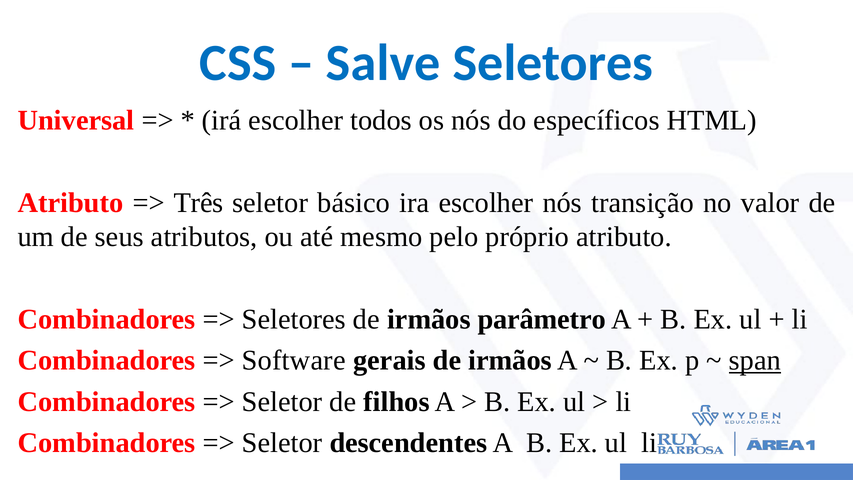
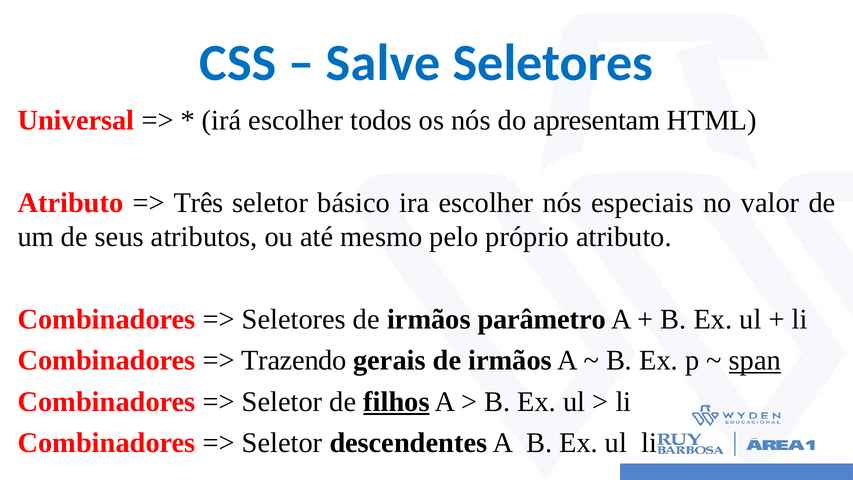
específicos: específicos -> apresentam
transição: transição -> especiais
Software: Software -> Trazendo
filhos underline: none -> present
